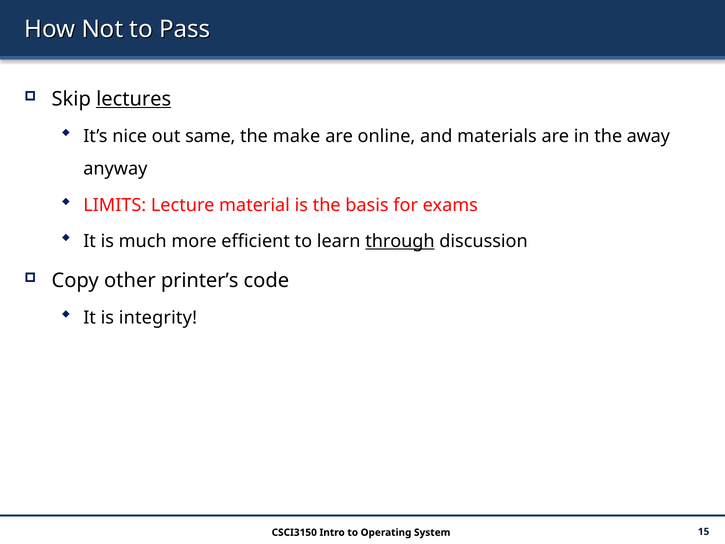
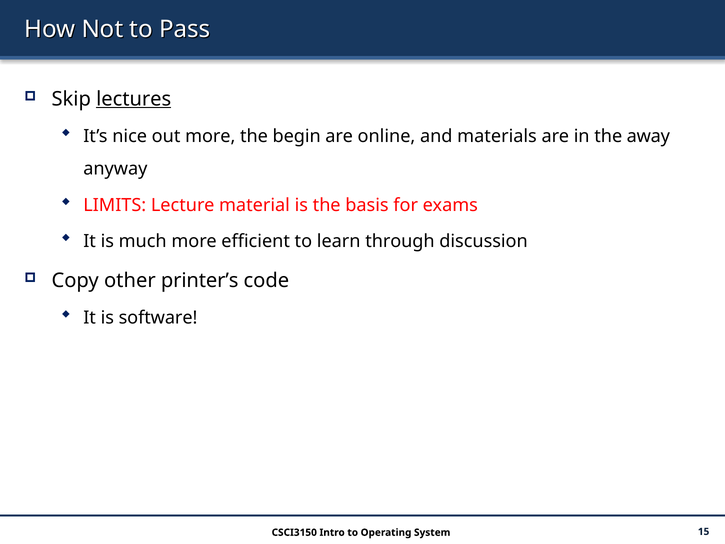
out same: same -> more
make: make -> begin
through underline: present -> none
integrity: integrity -> software
